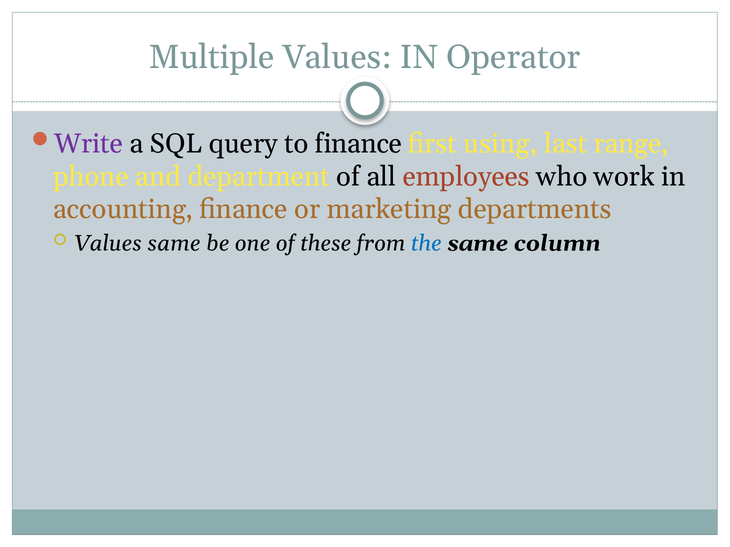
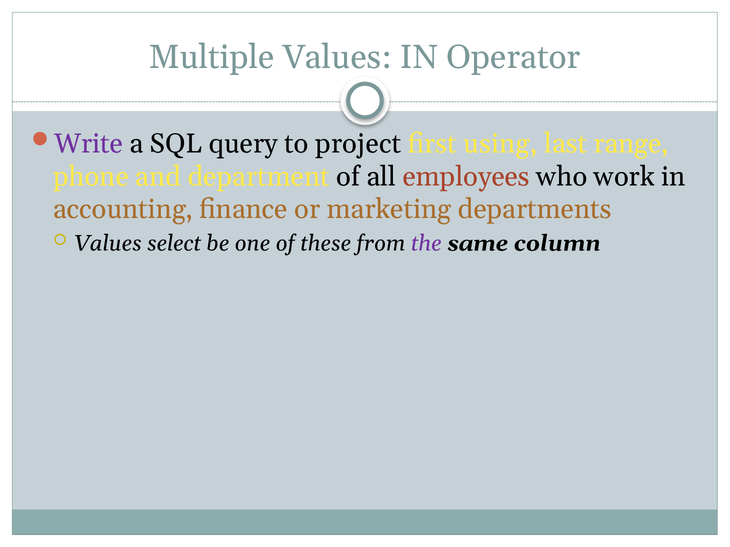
to finance: finance -> project
Values same: same -> select
the colour: blue -> purple
